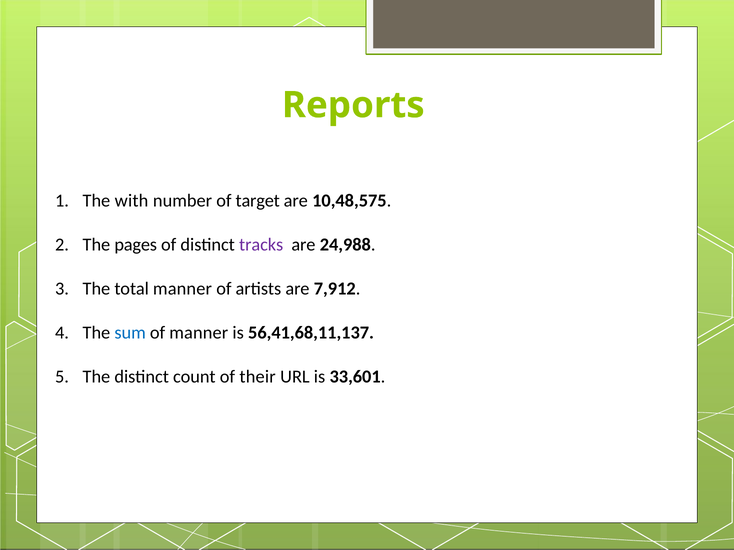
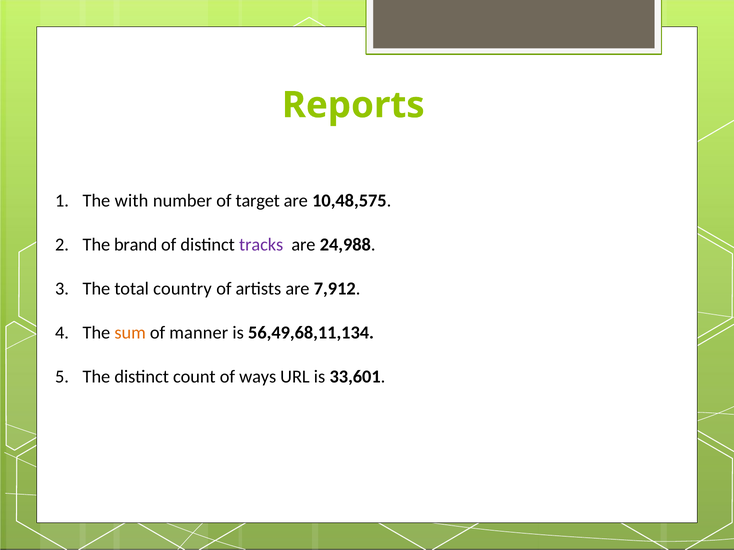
pages: pages -> brand
total manner: manner -> country
sum colour: blue -> orange
56,41,68,11,137: 56,41,68,11,137 -> 56,49,68,11,134
their: their -> ways
